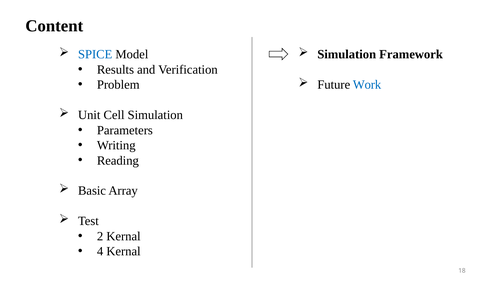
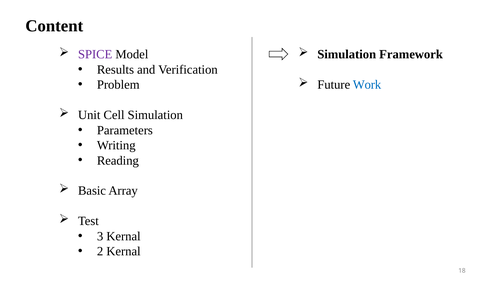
SPICE colour: blue -> purple
2: 2 -> 3
4: 4 -> 2
